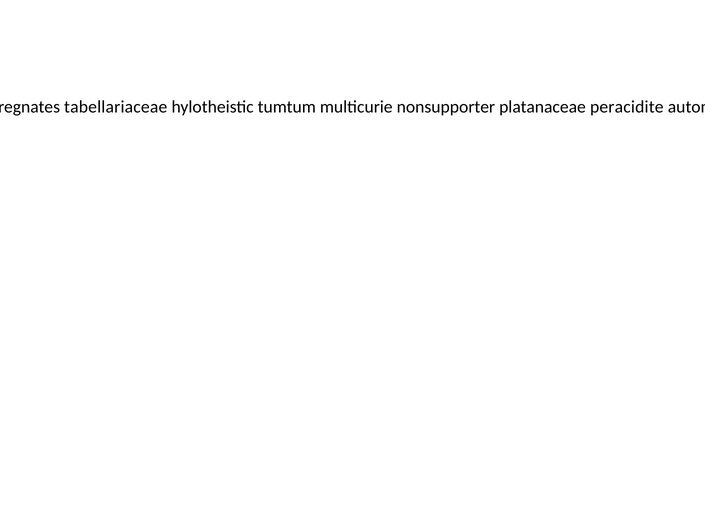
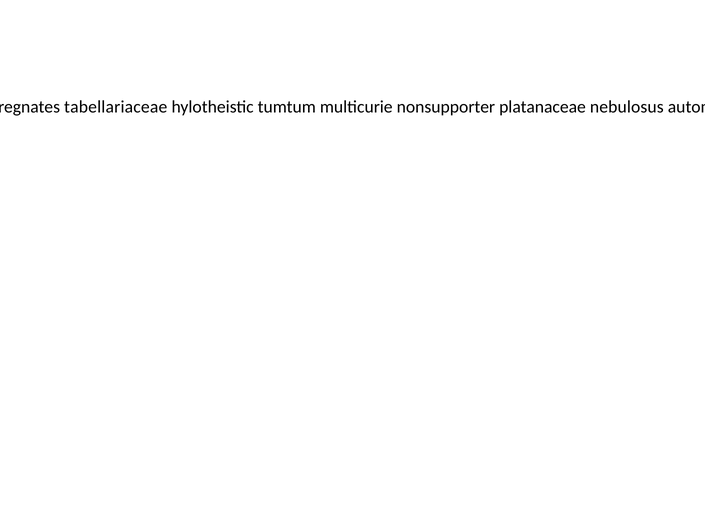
peracidite: peracidite -> nebulosus
